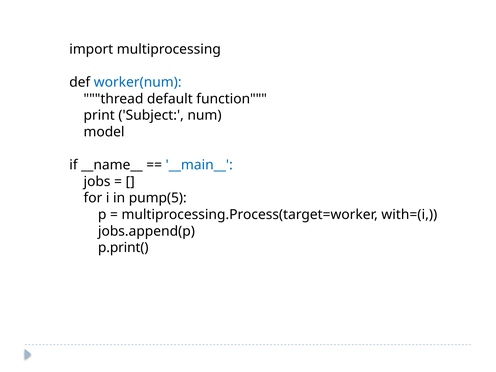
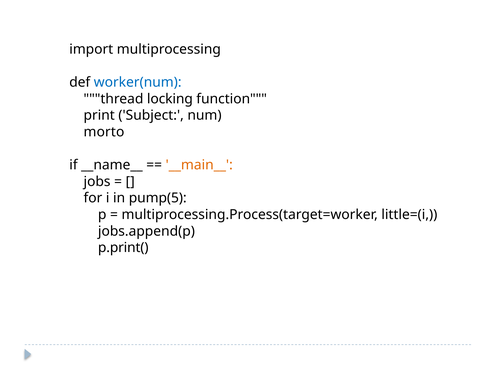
default: default -> locking
model: model -> morto
__main__ colour: blue -> orange
with=(i: with=(i -> little=(i
